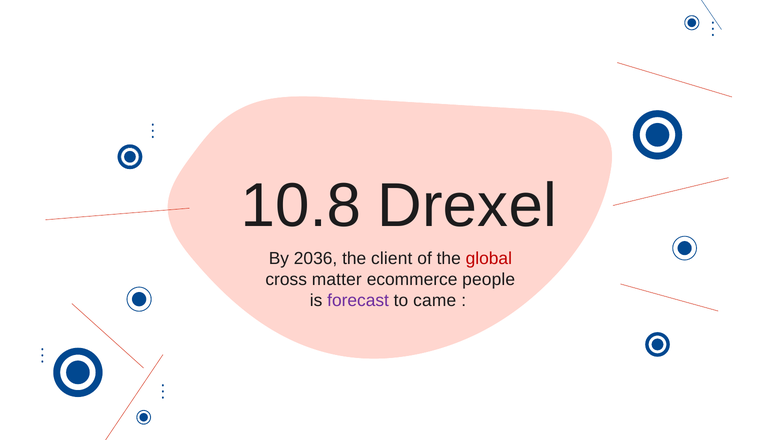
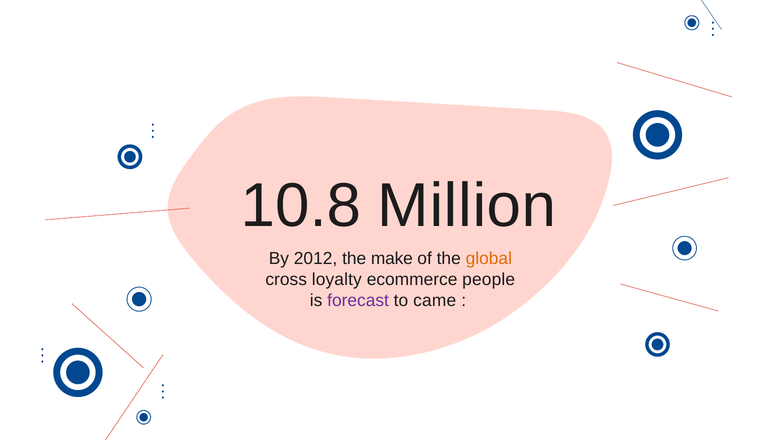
Drexel: Drexel -> Million
2036: 2036 -> 2012
client: client -> make
global colour: red -> orange
matter: matter -> loyalty
